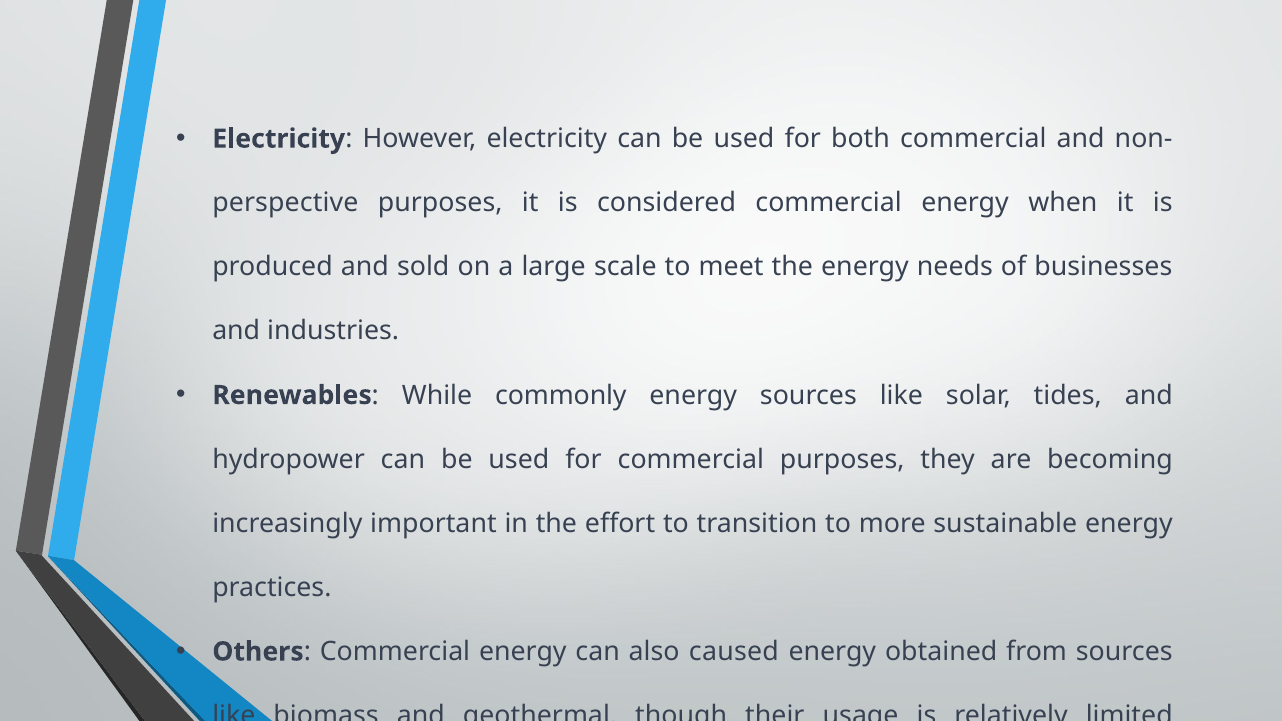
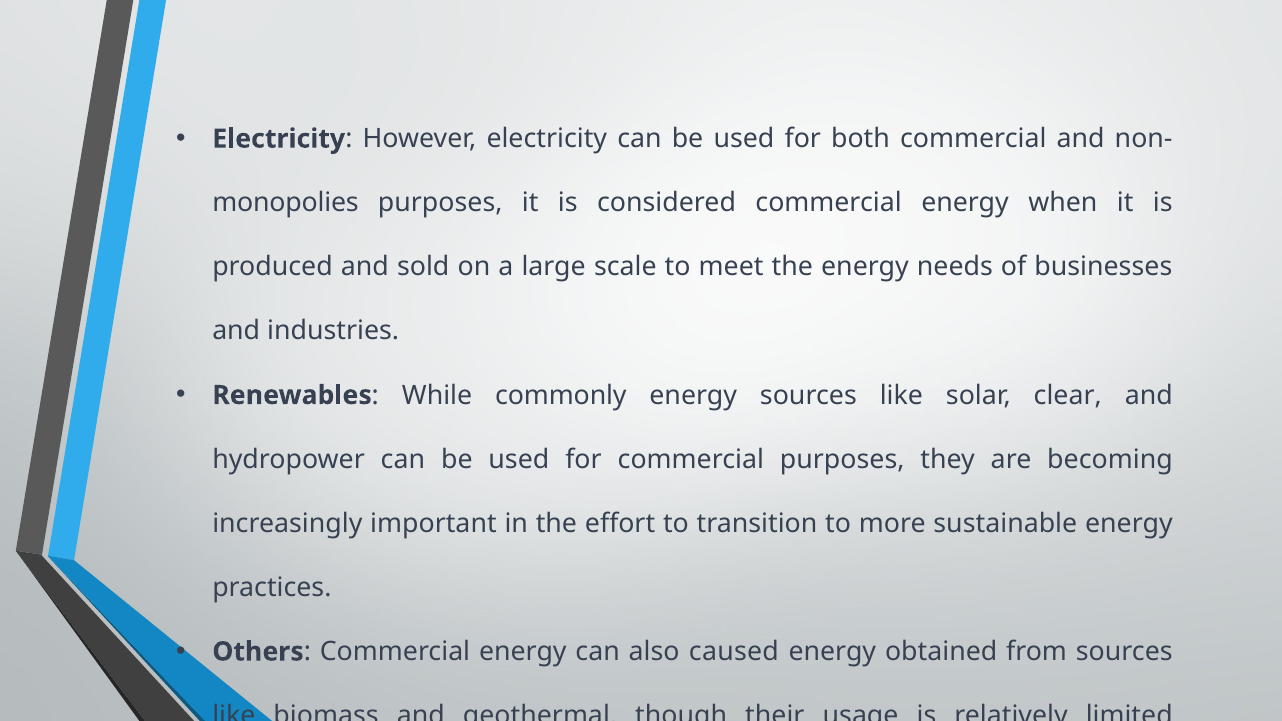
perspective: perspective -> monopolies
tides: tides -> clear
